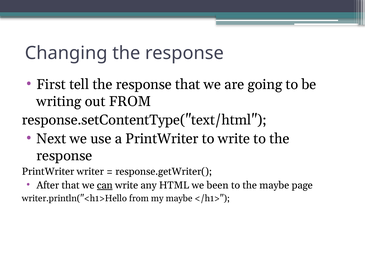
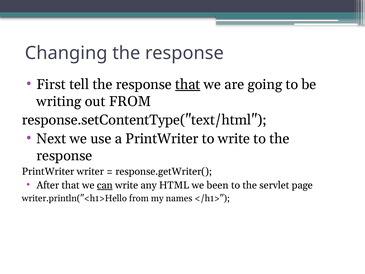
that at (188, 84) underline: none -> present
the maybe: maybe -> servlet
my maybe: maybe -> names
